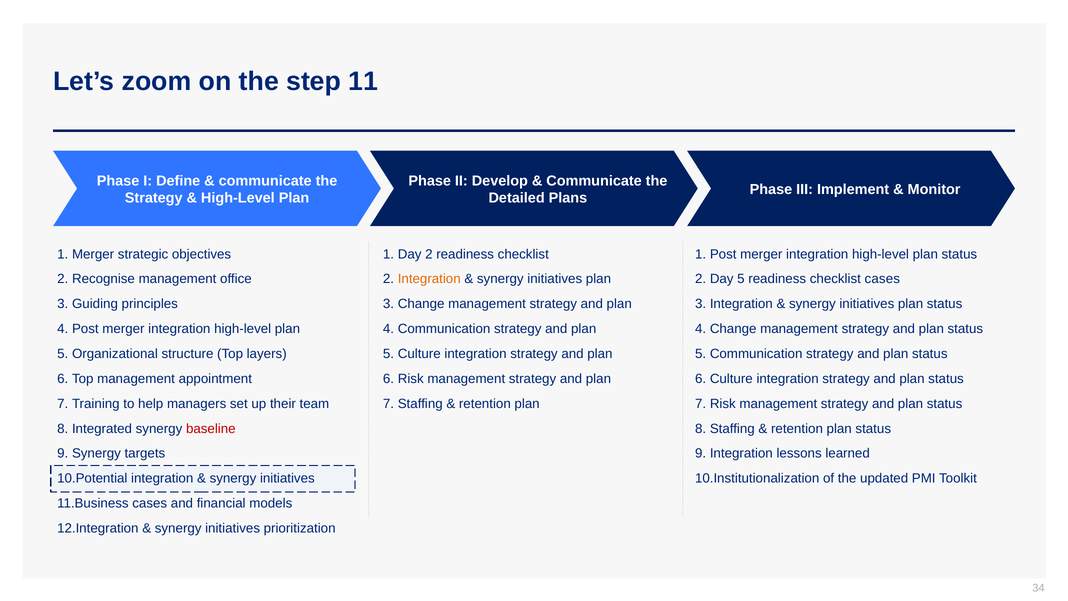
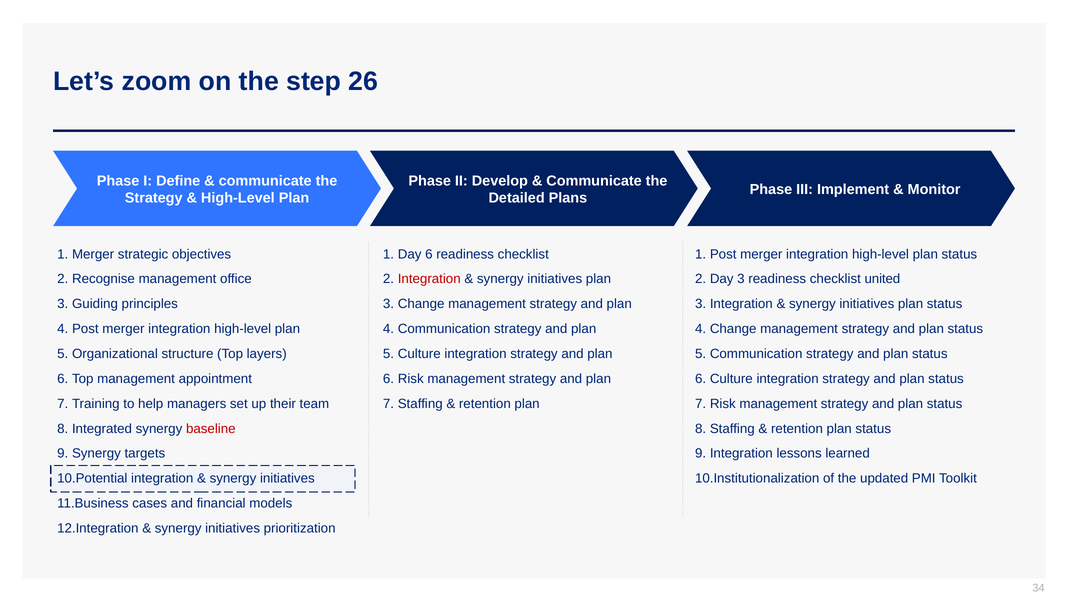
11: 11 -> 26
Day 2: 2 -> 6
Integration at (429, 279) colour: orange -> red
Day 5: 5 -> 3
checklist cases: cases -> united
